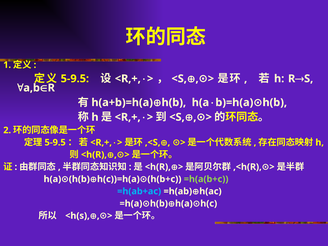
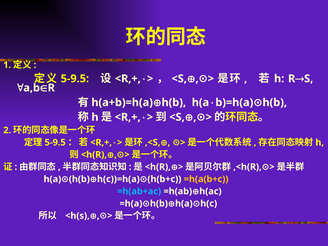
=h(a(b+c colour: light green -> yellow
